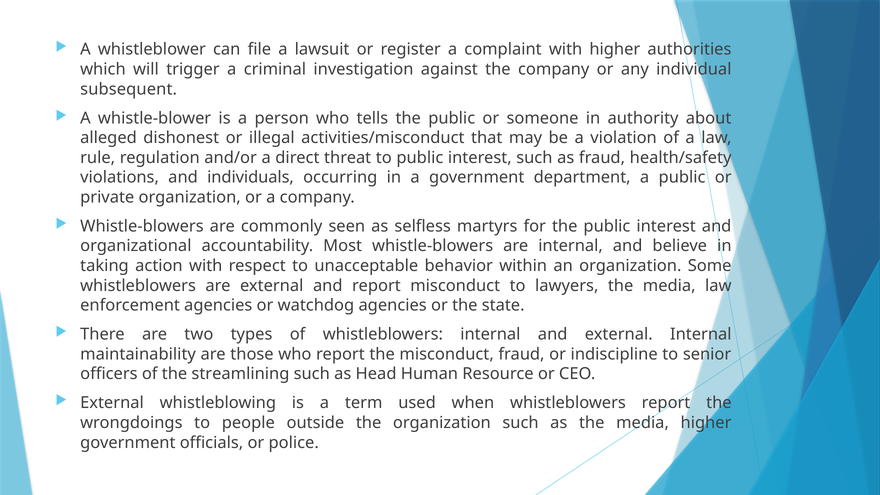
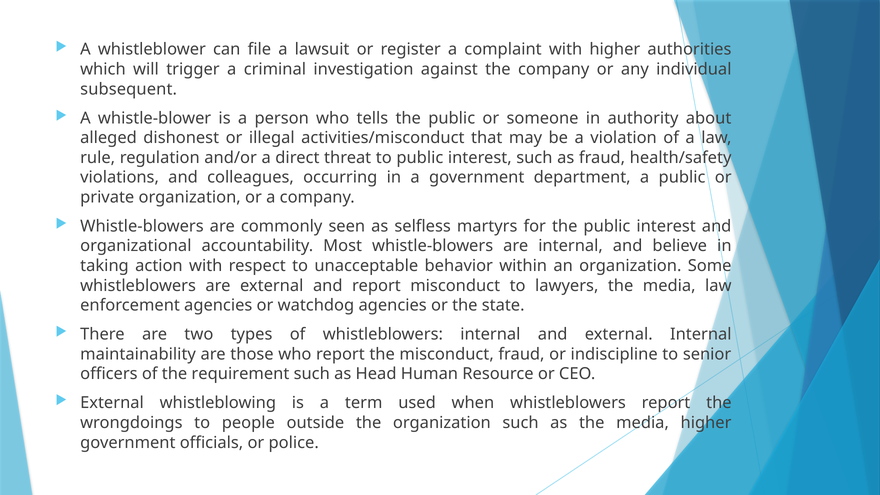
individuals: individuals -> colleagues
streamlining: streamlining -> requirement
